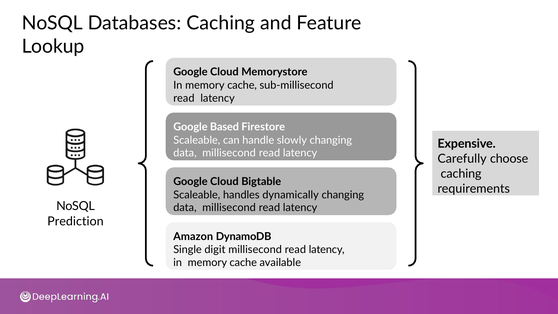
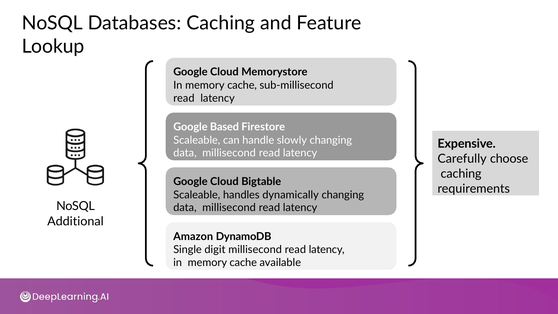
Prediction: Prediction -> Additional
